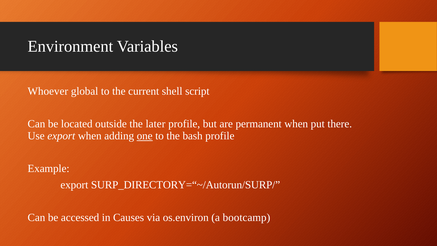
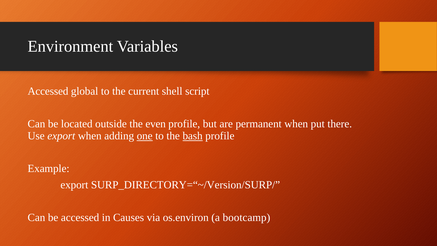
Whoever at (48, 91): Whoever -> Accessed
later: later -> even
bash underline: none -> present
SURP_DIRECTORY=“~/Autorun/SURP/: SURP_DIRECTORY=“~/Autorun/SURP/ -> SURP_DIRECTORY=“~/Version/SURP/
